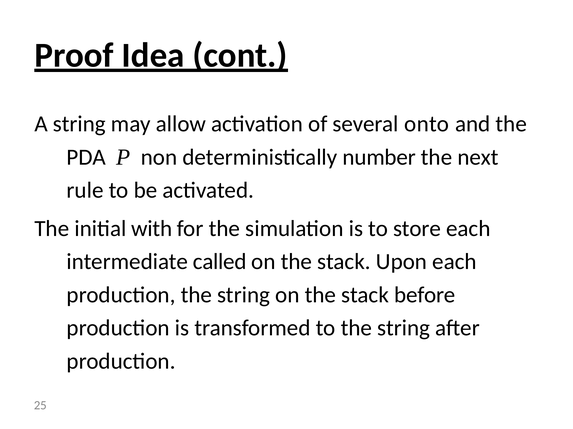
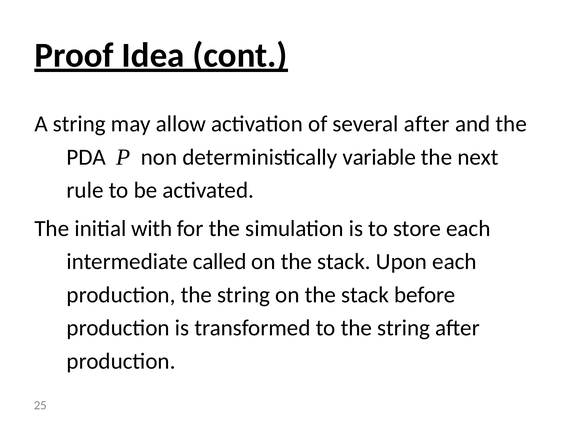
several onto: onto -> after
number: number -> variable
